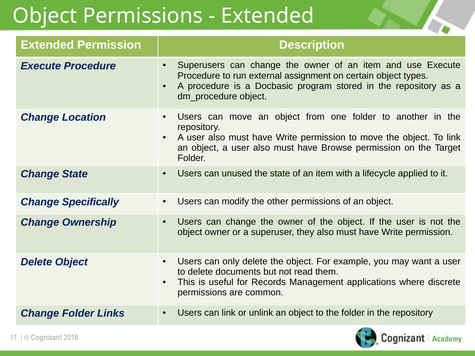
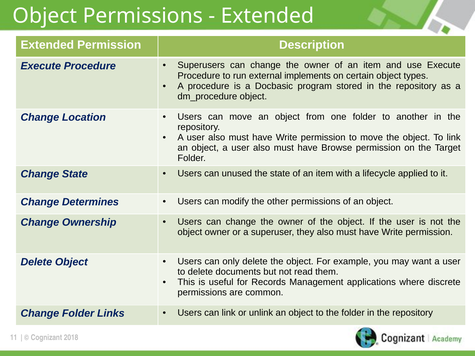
assignment: assignment -> implements
Specifically: Specifically -> Determines
